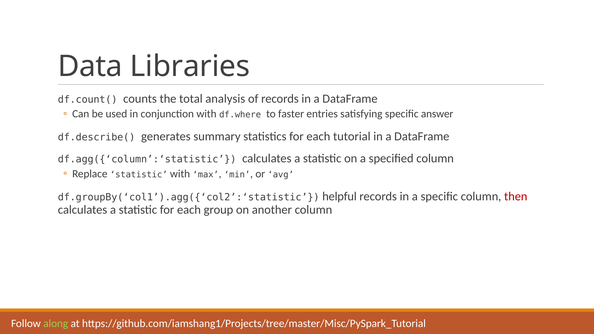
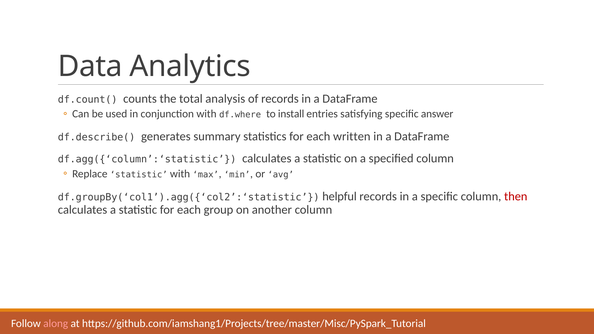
Libraries: Libraries -> Analytics
faster: faster -> install
tutorial: tutorial -> written
along colour: light green -> pink
